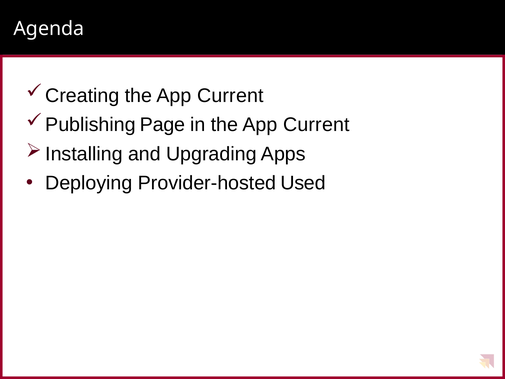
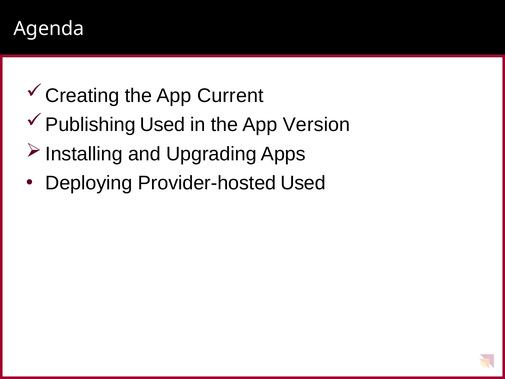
Page at (163, 125): Page -> Used
in the App Current: Current -> Version
